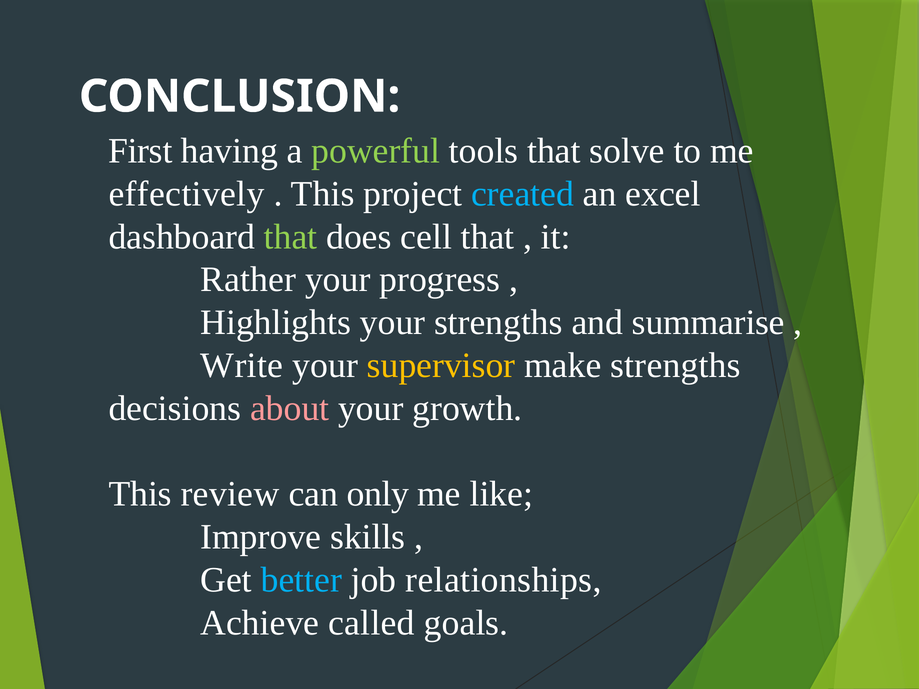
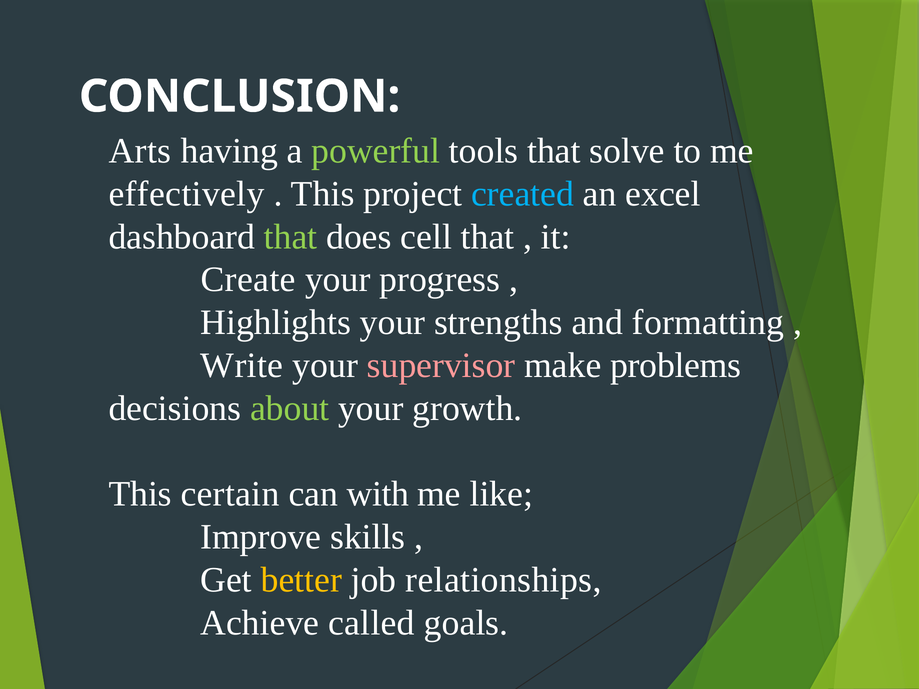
First: First -> Arts
Rather: Rather -> Create
summarise: summarise -> formatting
supervisor colour: yellow -> pink
make strengths: strengths -> problems
about colour: pink -> light green
review: review -> certain
only: only -> with
better colour: light blue -> yellow
